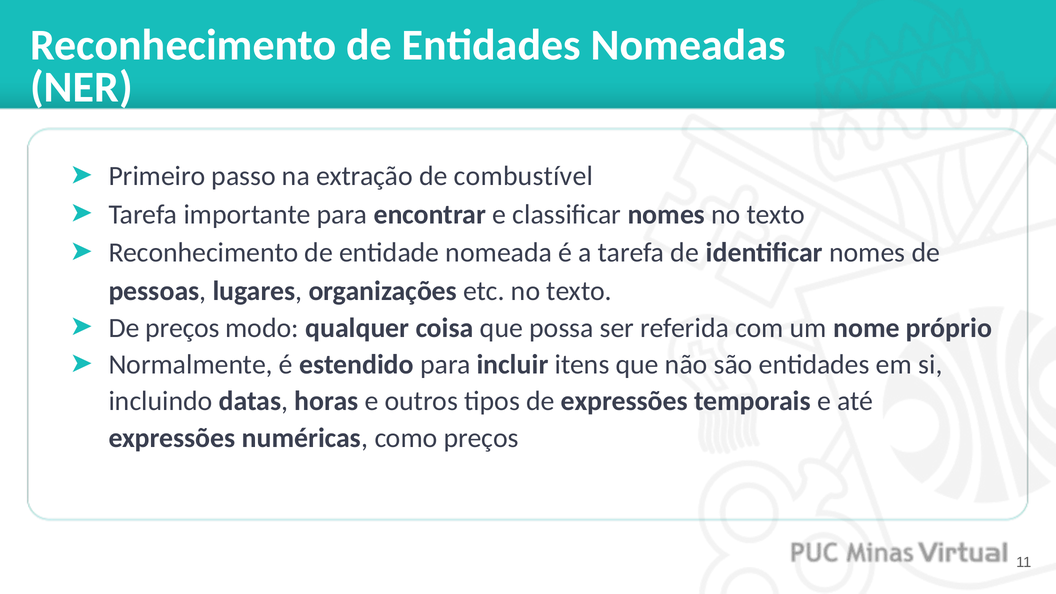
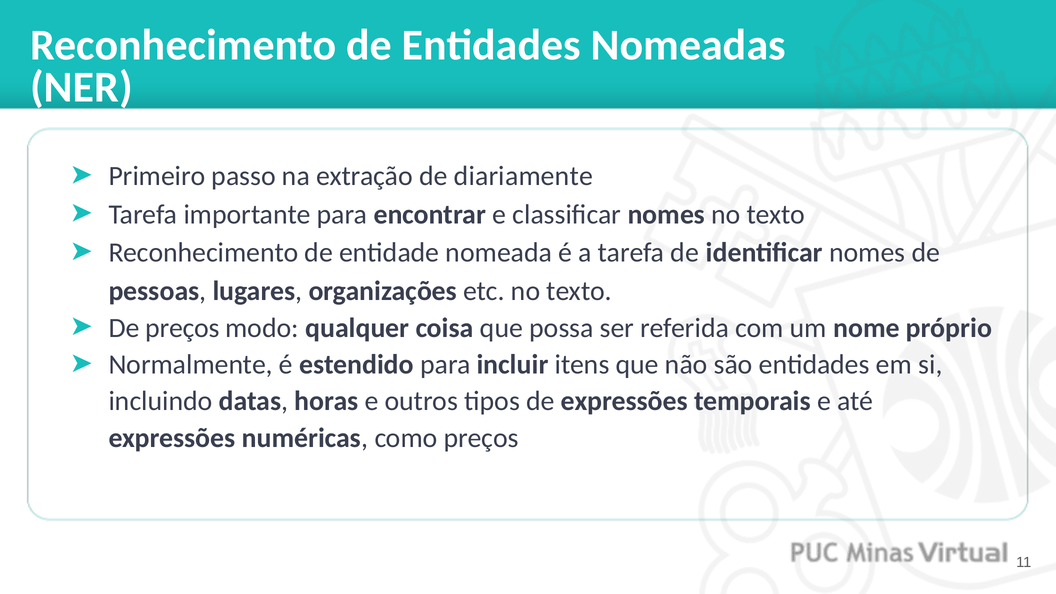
combustível: combustível -> diariamente
